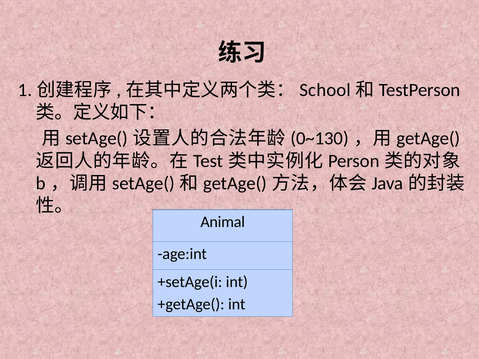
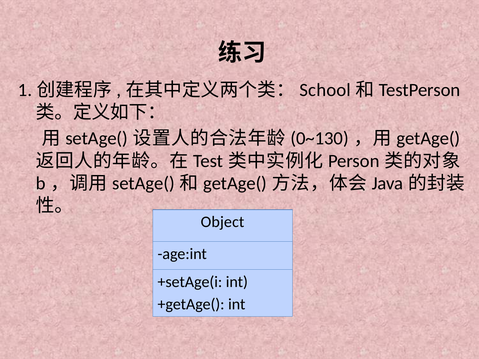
Animal: Animal -> Object
